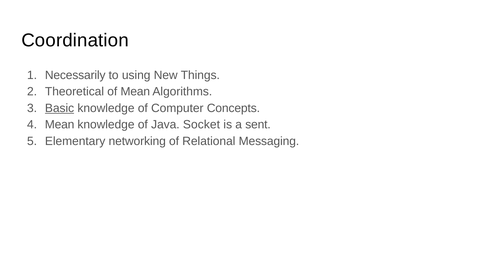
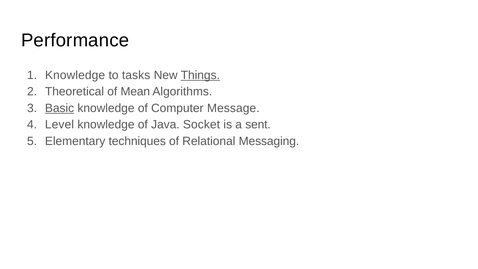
Coordination: Coordination -> Performance
Necessarily at (75, 75): Necessarily -> Knowledge
using: using -> tasks
Things underline: none -> present
Concepts: Concepts -> Message
Mean at (60, 125): Mean -> Level
networking: networking -> techniques
